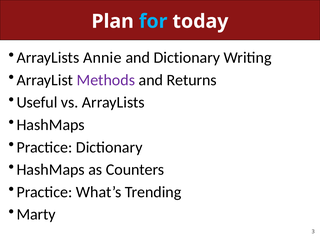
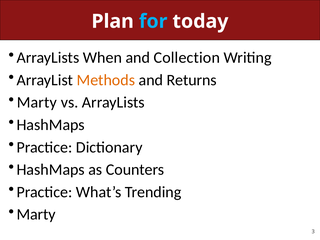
Annie: Annie -> When
and Dictionary: Dictionary -> Collection
Methods colour: purple -> orange
Useful at (37, 102): Useful -> Marty
